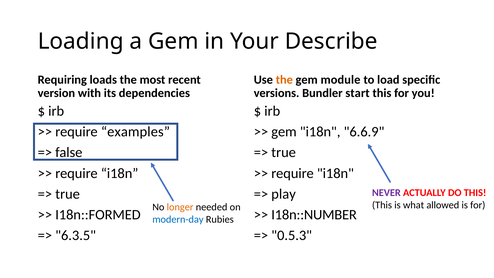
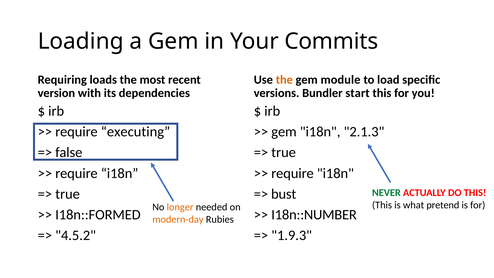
Describe: Describe -> Commits
examples: examples -> executing
6.6.9: 6.6.9 -> 2.1.3
play: play -> bust
NEVER colour: purple -> green
allowed: allowed -> pretend
modern-day colour: blue -> orange
6.3.5: 6.3.5 -> 4.5.2
0.5.3: 0.5.3 -> 1.9.3
